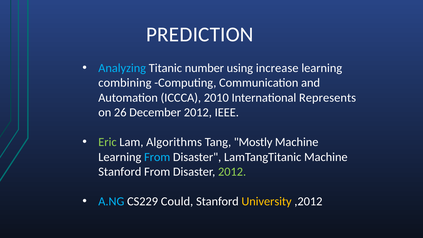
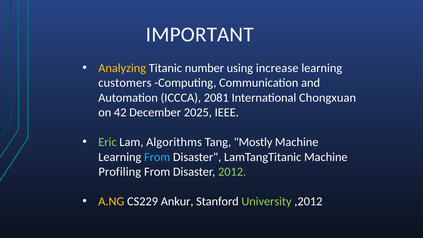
PREDICTION: PREDICTION -> IMPORTANT
Analyzing colour: light blue -> yellow
combining: combining -> customers
2010: 2010 -> 2081
Represents: Represents -> Chongxuan
26: 26 -> 42
December 2012: 2012 -> 2025
Stanford at (120, 172): Stanford -> Profiling
A.NG colour: light blue -> yellow
Could: Could -> Ankur
University colour: yellow -> light green
